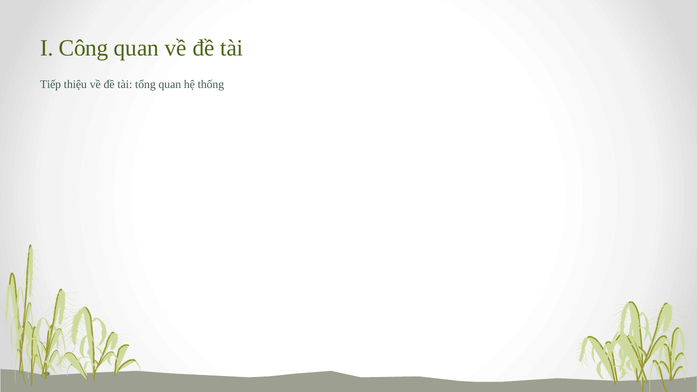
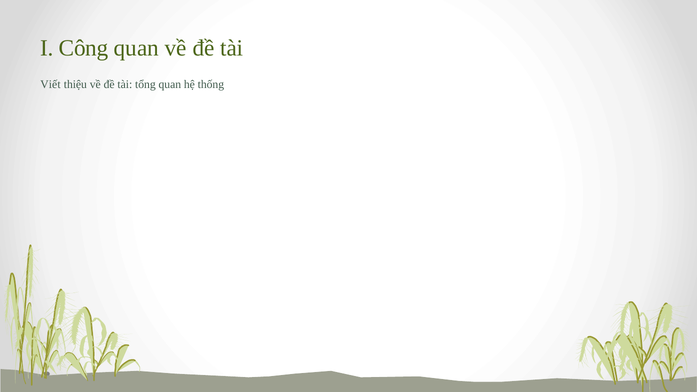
Tiếp: Tiếp -> Viết
